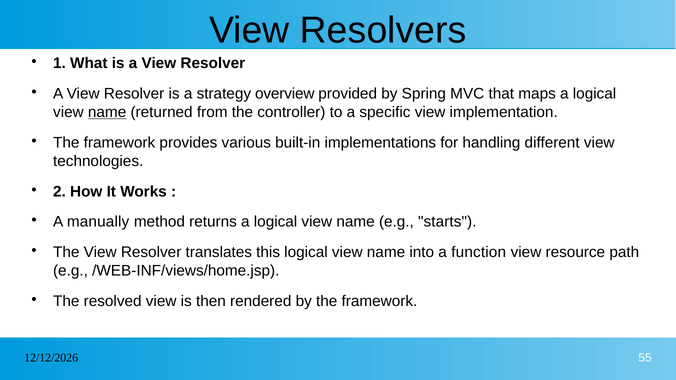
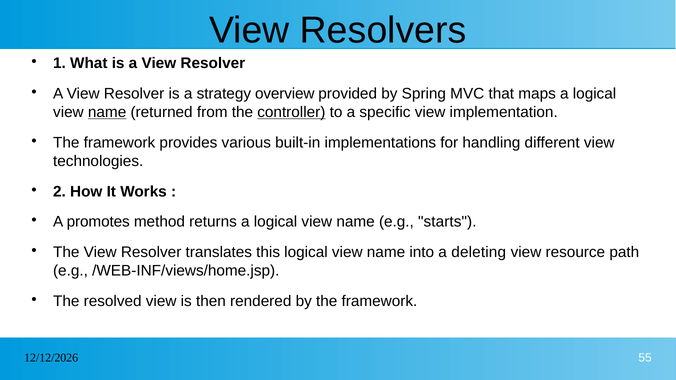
controller underline: none -> present
manually: manually -> promotes
function: function -> deleting
